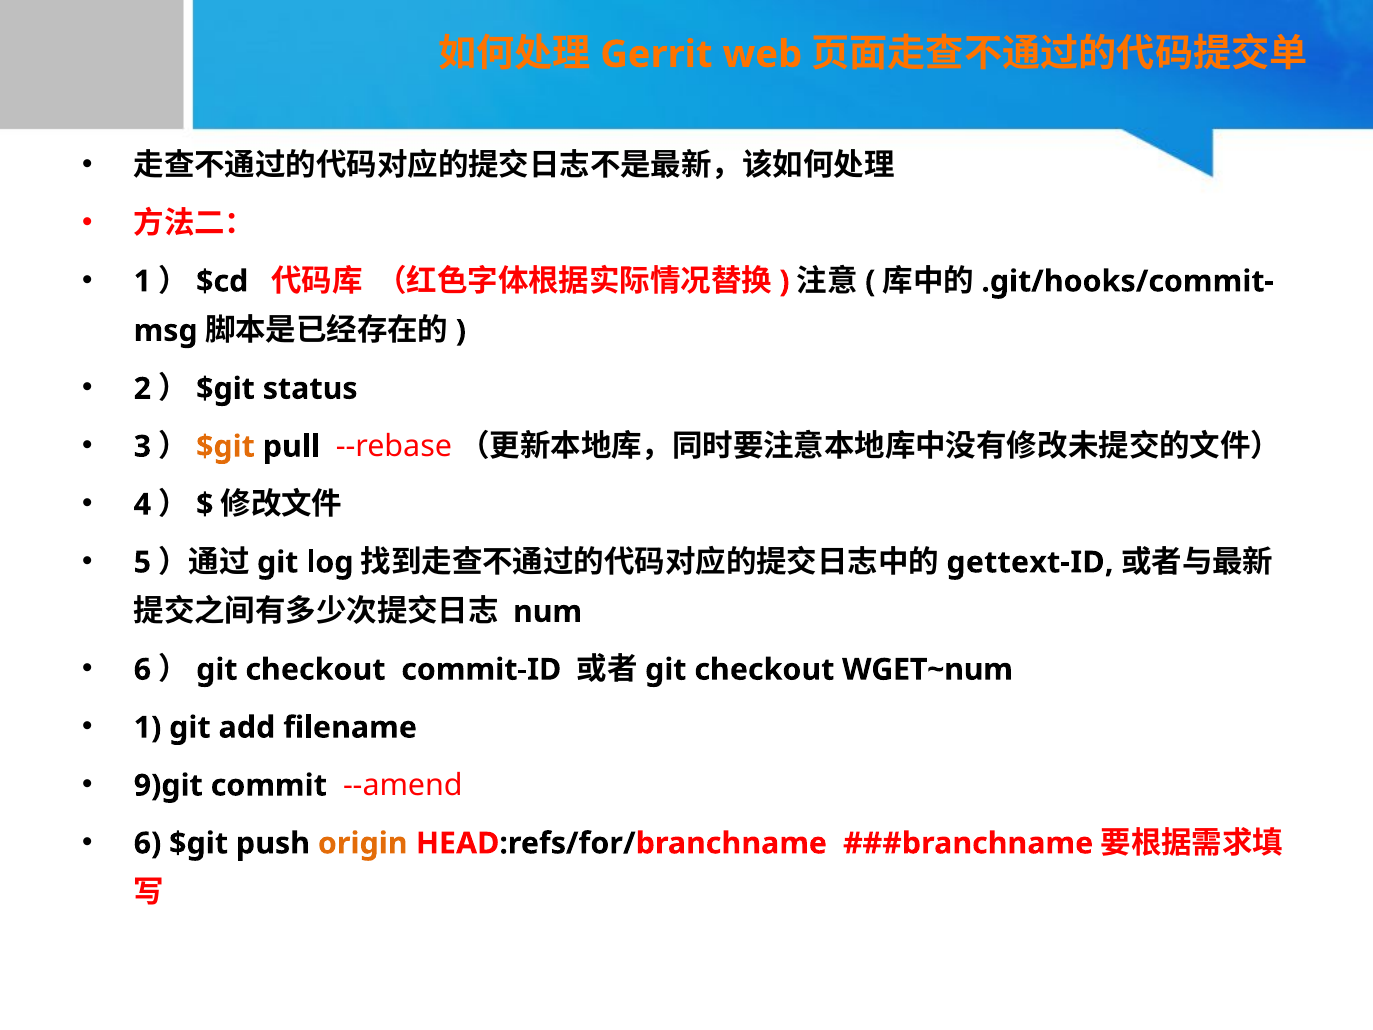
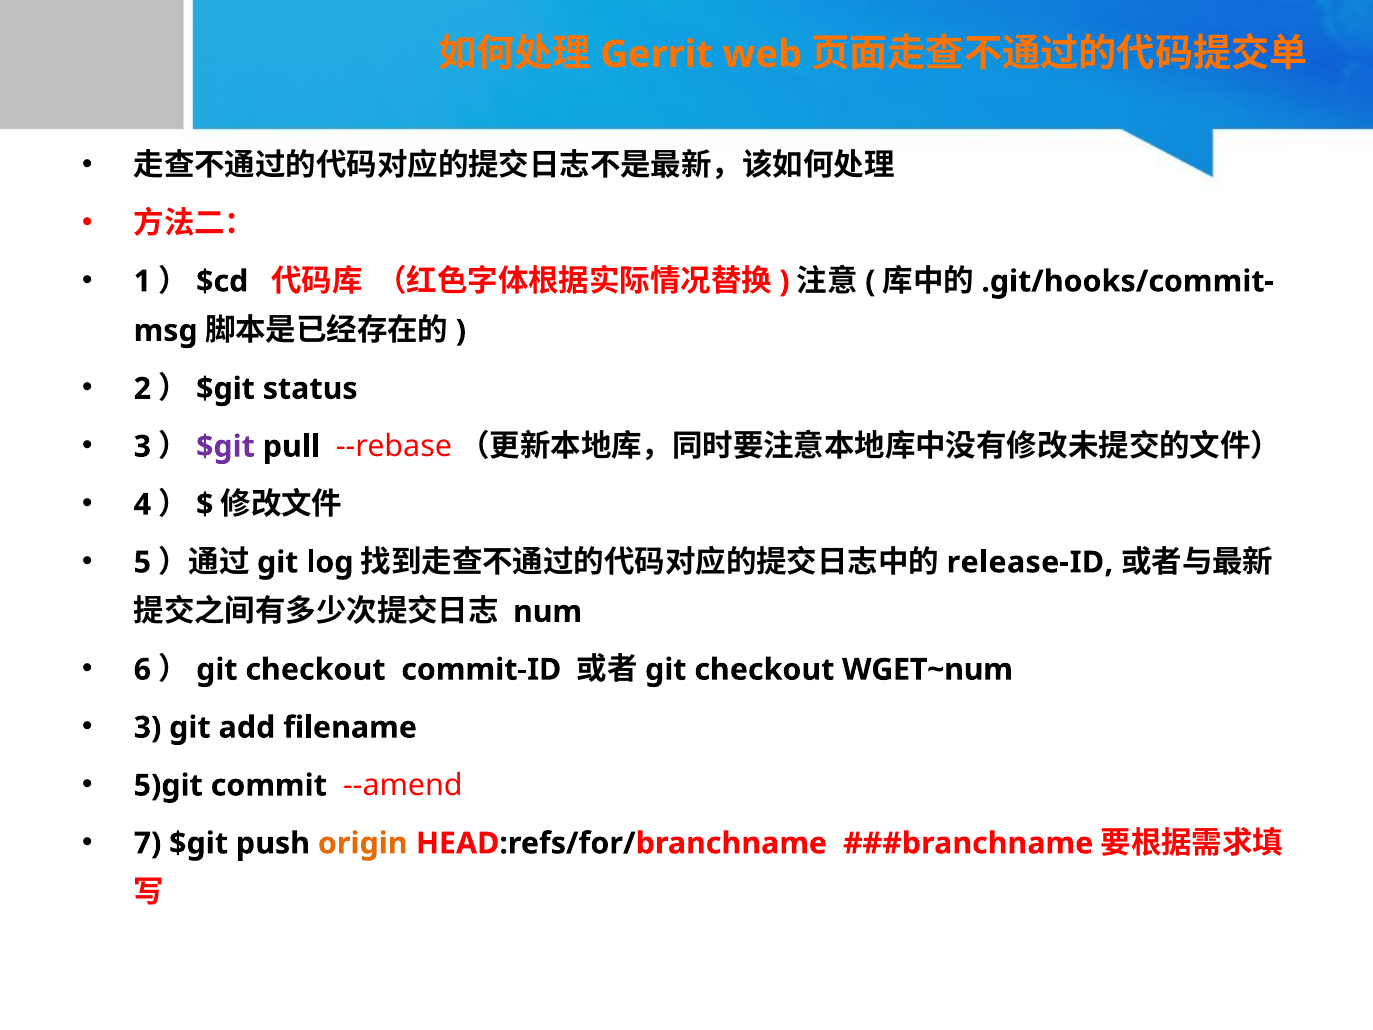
$git at (226, 446) colour: orange -> purple
gettext-ID: gettext-ID -> release-ID
1 at (148, 727): 1 -> 3
9)git: 9)git -> 5)git
6 at (148, 843): 6 -> 7
